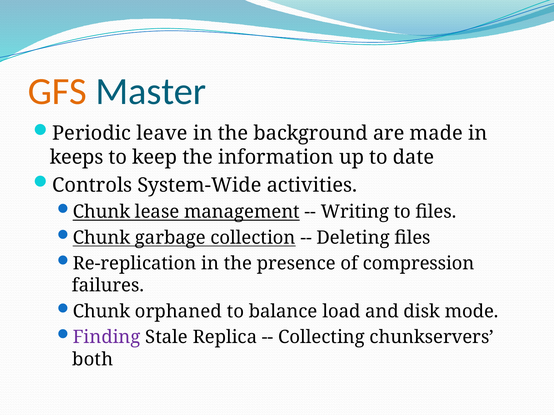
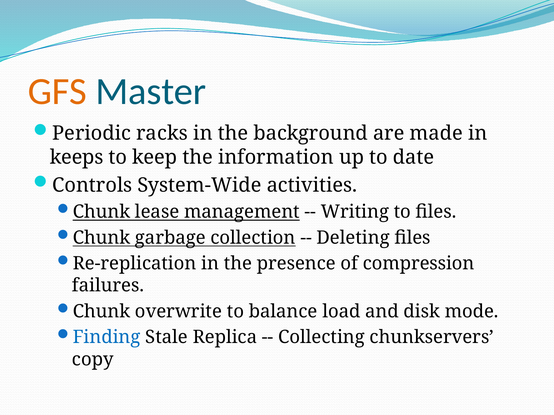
leave: leave -> racks
orphaned: orphaned -> overwrite
Finding colour: purple -> blue
both: both -> copy
